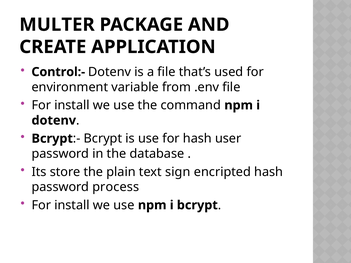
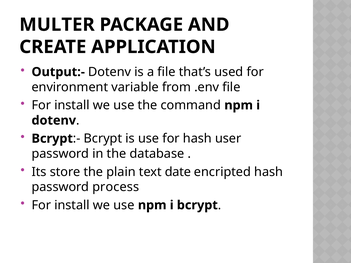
Control:-: Control:- -> Output:-
sign: sign -> date
